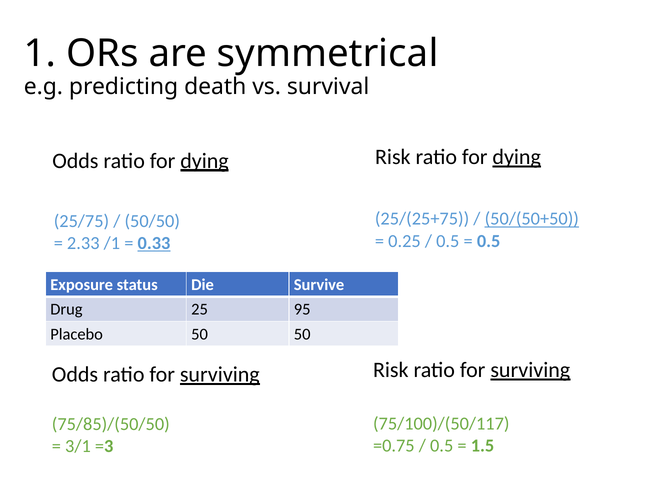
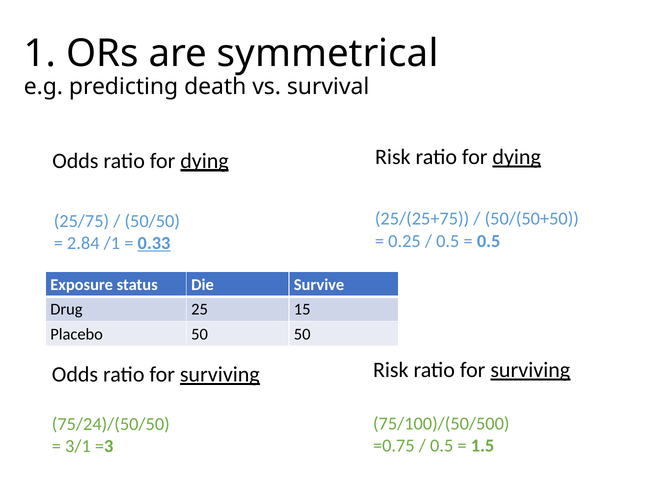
50/(50+50 underline: present -> none
2.33: 2.33 -> 2.84
95: 95 -> 15
75/100)/(50/117: 75/100)/(50/117 -> 75/100)/(50/500
75/85)/(50/50: 75/85)/(50/50 -> 75/24)/(50/50
